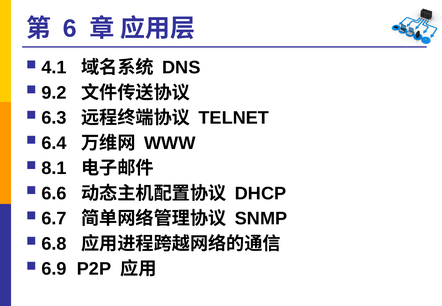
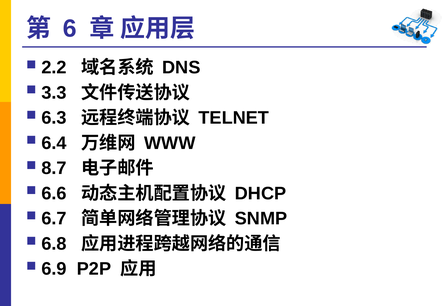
4.1: 4.1 -> 2.2
9.2: 9.2 -> 3.3
8.1: 8.1 -> 8.7
